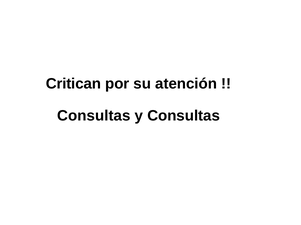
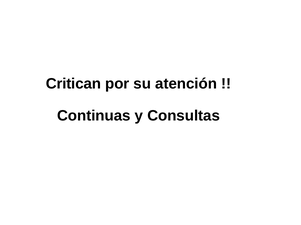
Consultas at (94, 116): Consultas -> Continuas
